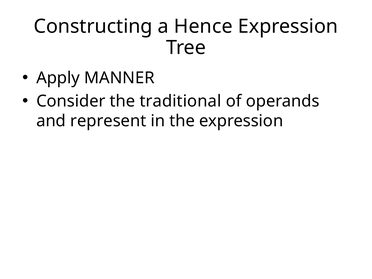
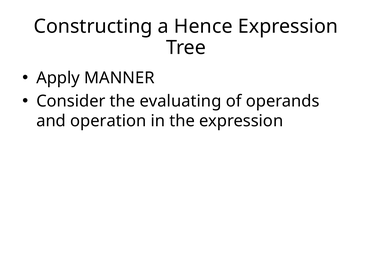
traditional: traditional -> evaluating
represent: represent -> operation
